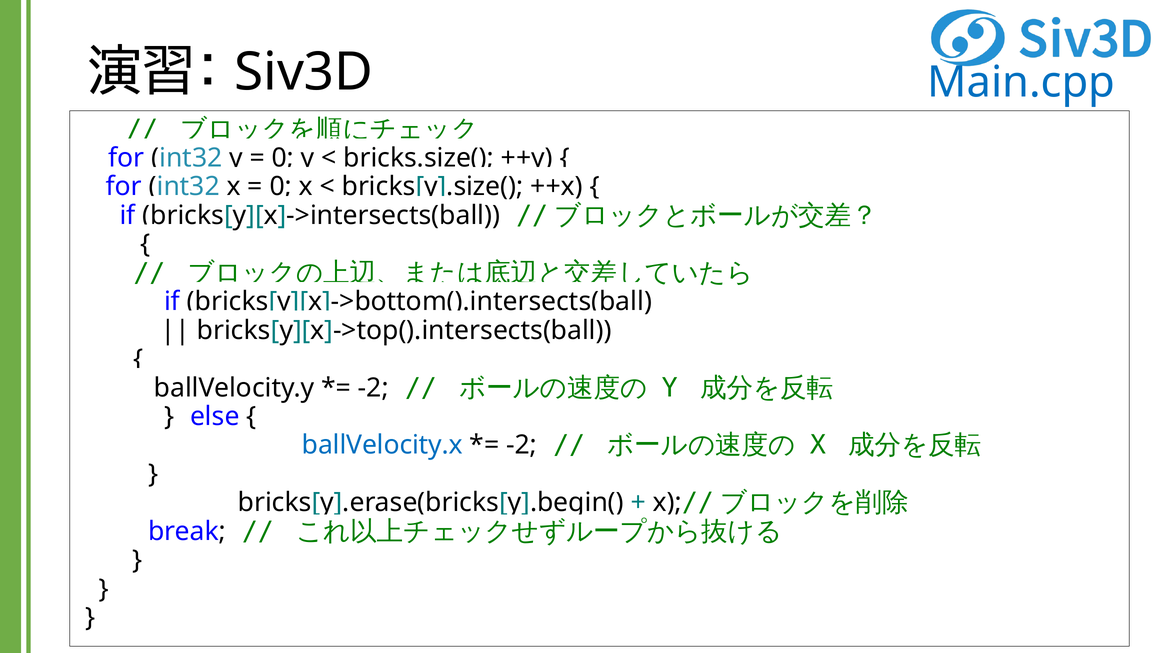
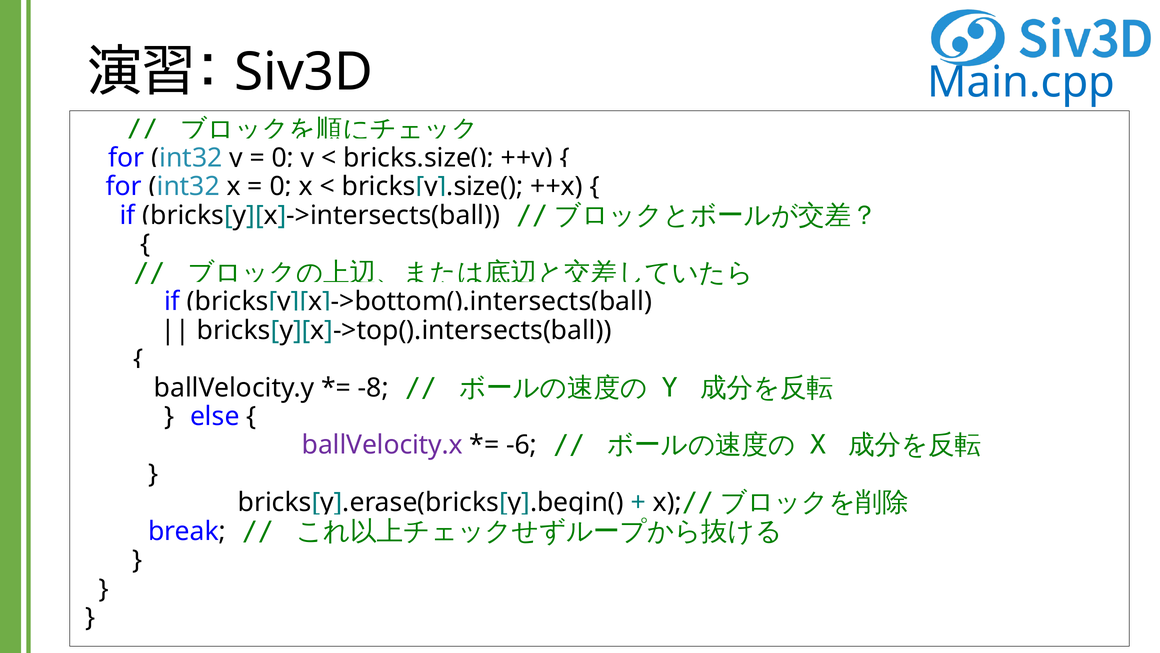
-2 at (373, 387): -2 -> -8
ballVelocity.x colour: blue -> purple
-2 at (522, 445): -2 -> -6
